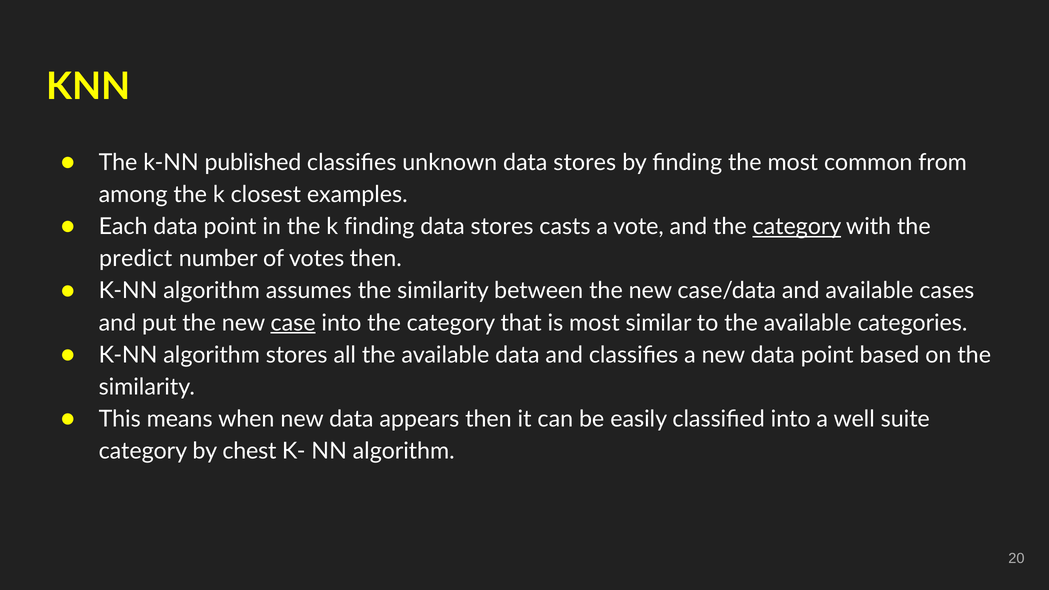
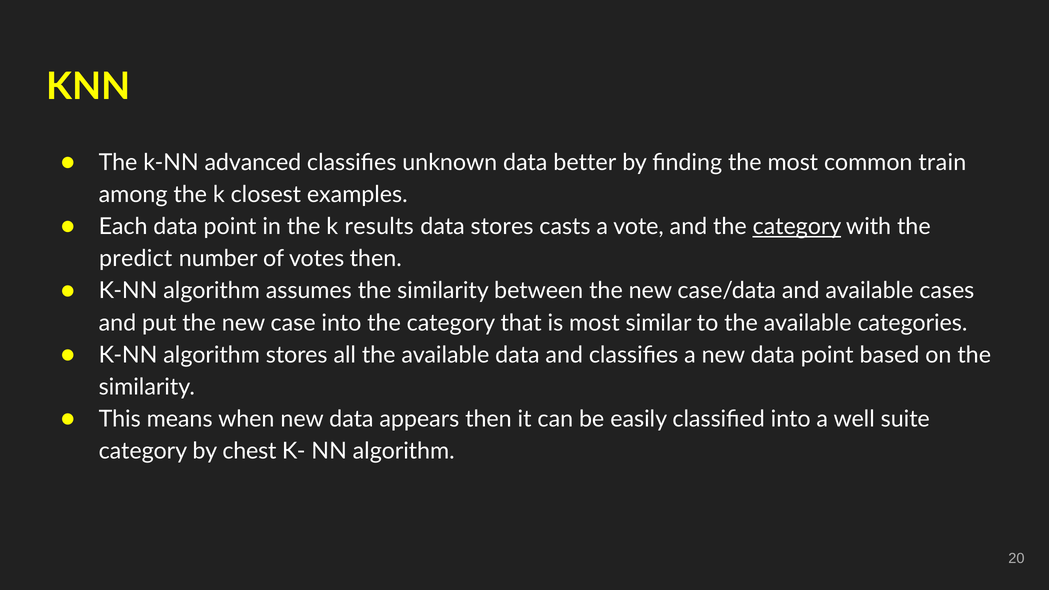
published: published -> advanced
unknown data stores: stores -> better
from: from -> train
k finding: finding -> results
case underline: present -> none
